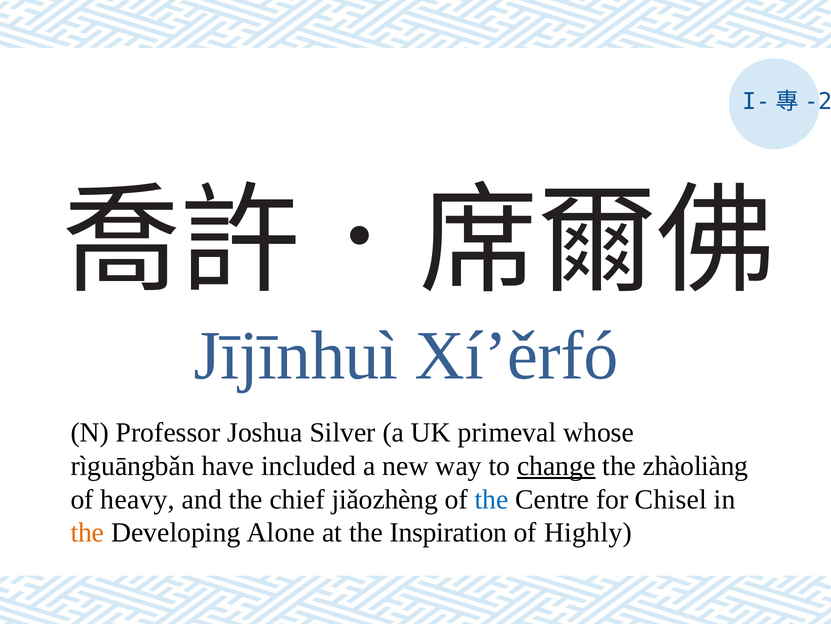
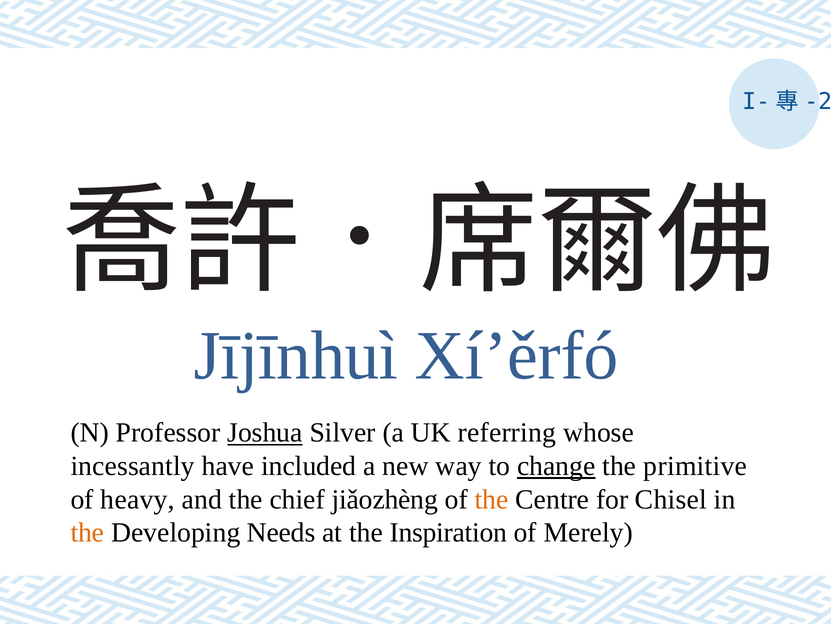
Joshua underline: none -> present
primeval: primeval -> referring
rìguāngbǎn: rìguāngbǎn -> incessantly
zhàoliàng: zhàoliàng -> primitive
the at (492, 499) colour: blue -> orange
Alone: Alone -> Needs
Highly: Highly -> Merely
